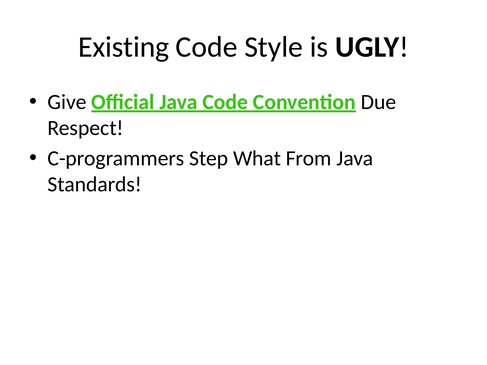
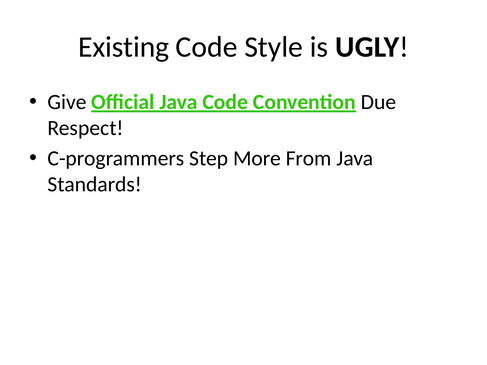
What: What -> More
